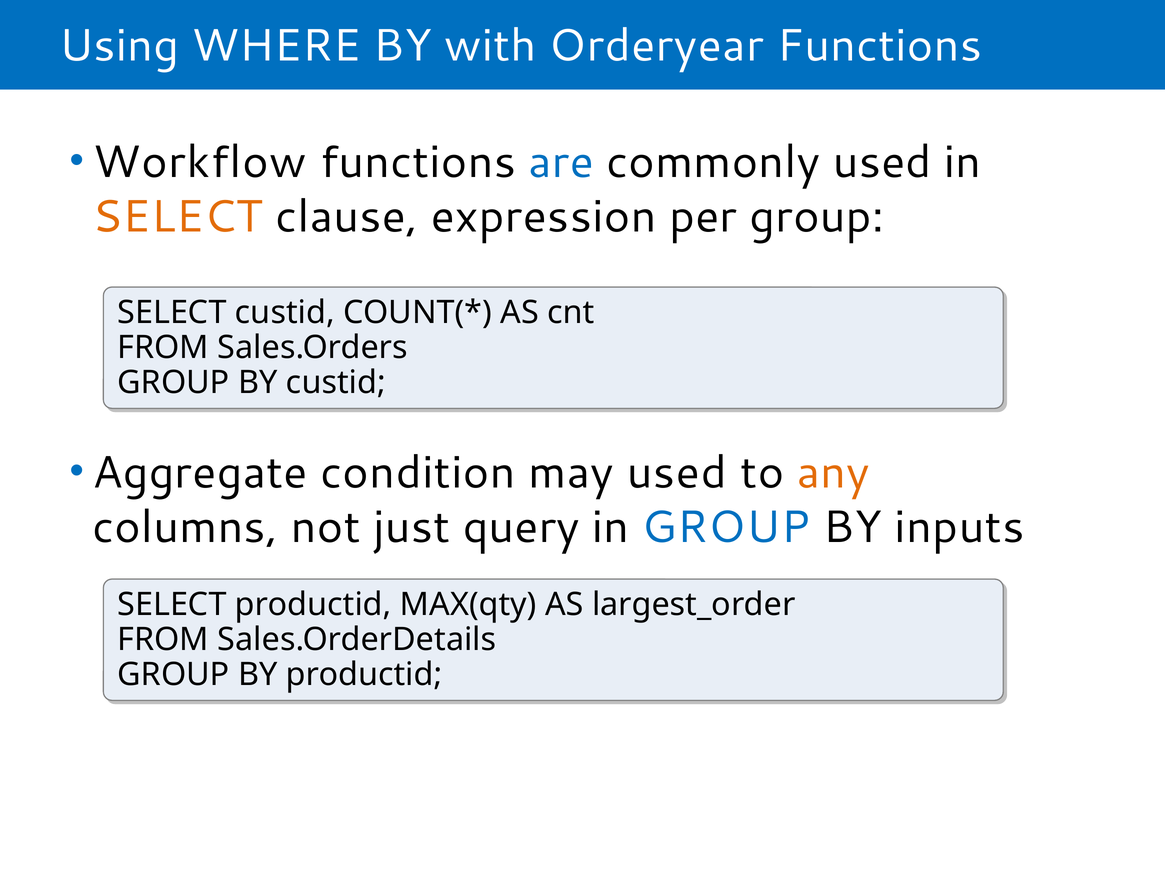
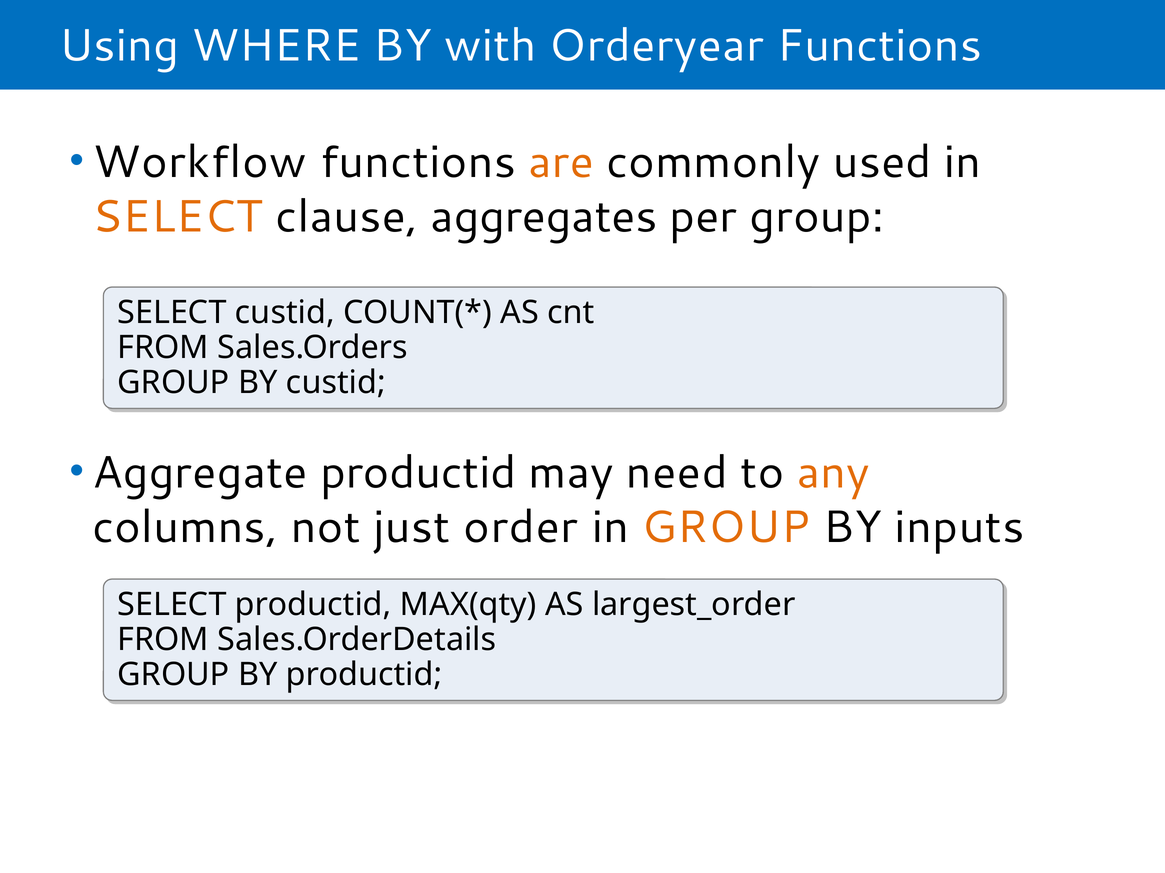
are colour: blue -> orange
expression: expression -> aggregates
Aggregate condition: condition -> productid
may used: used -> need
query: query -> order
GROUP at (726, 528) colour: blue -> orange
